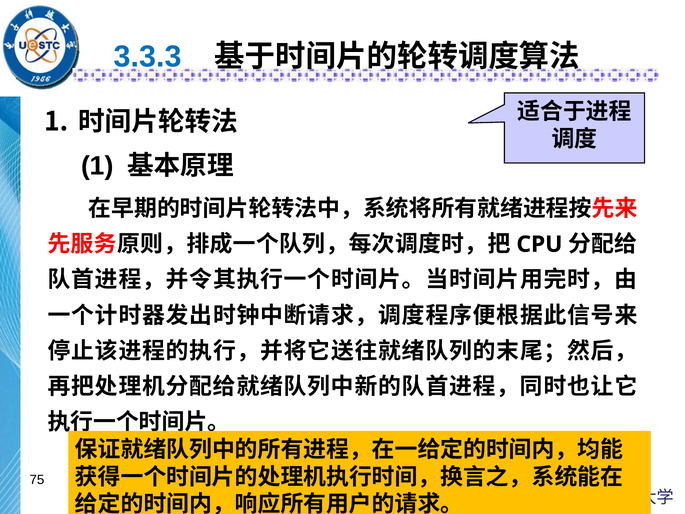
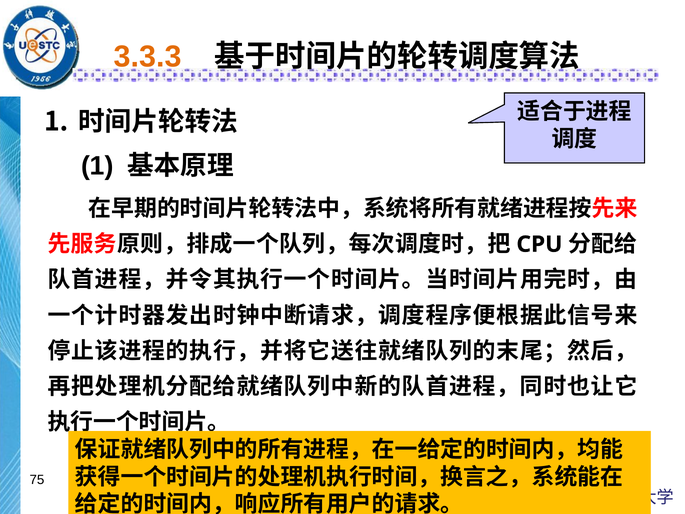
3.3.3 colour: blue -> orange
